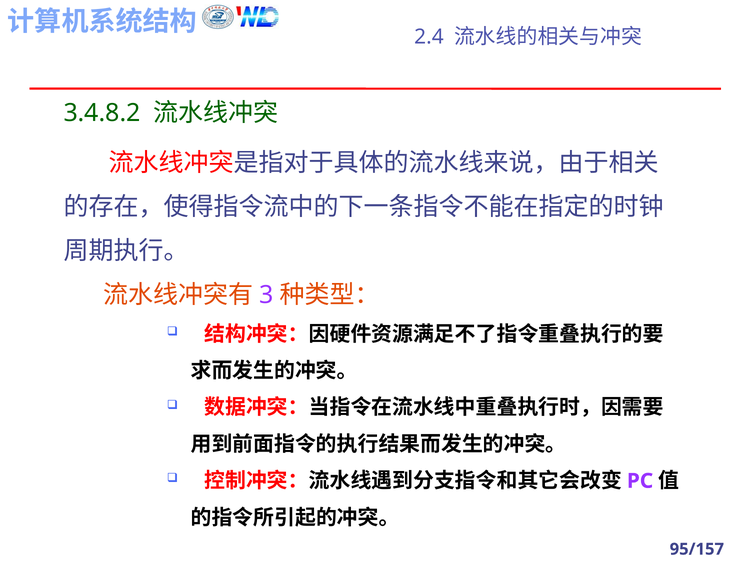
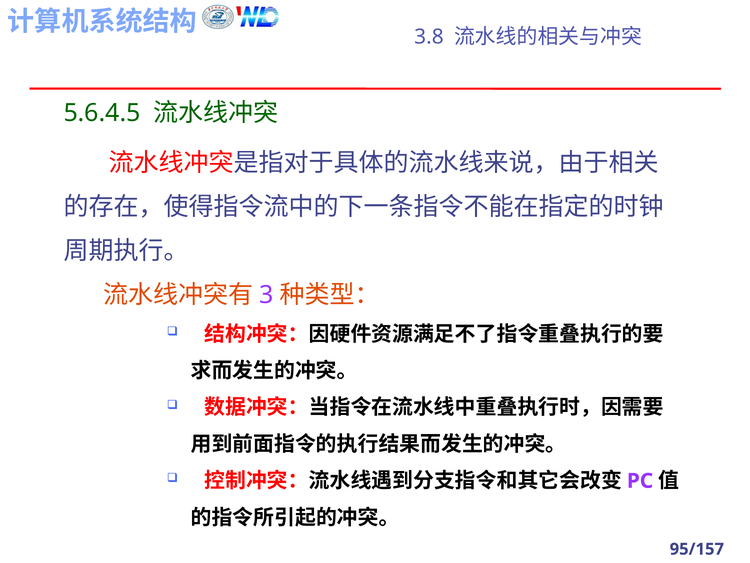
2.4: 2.4 -> 3.8
3.4.8.2: 3.4.8.2 -> 5.6.4.5
